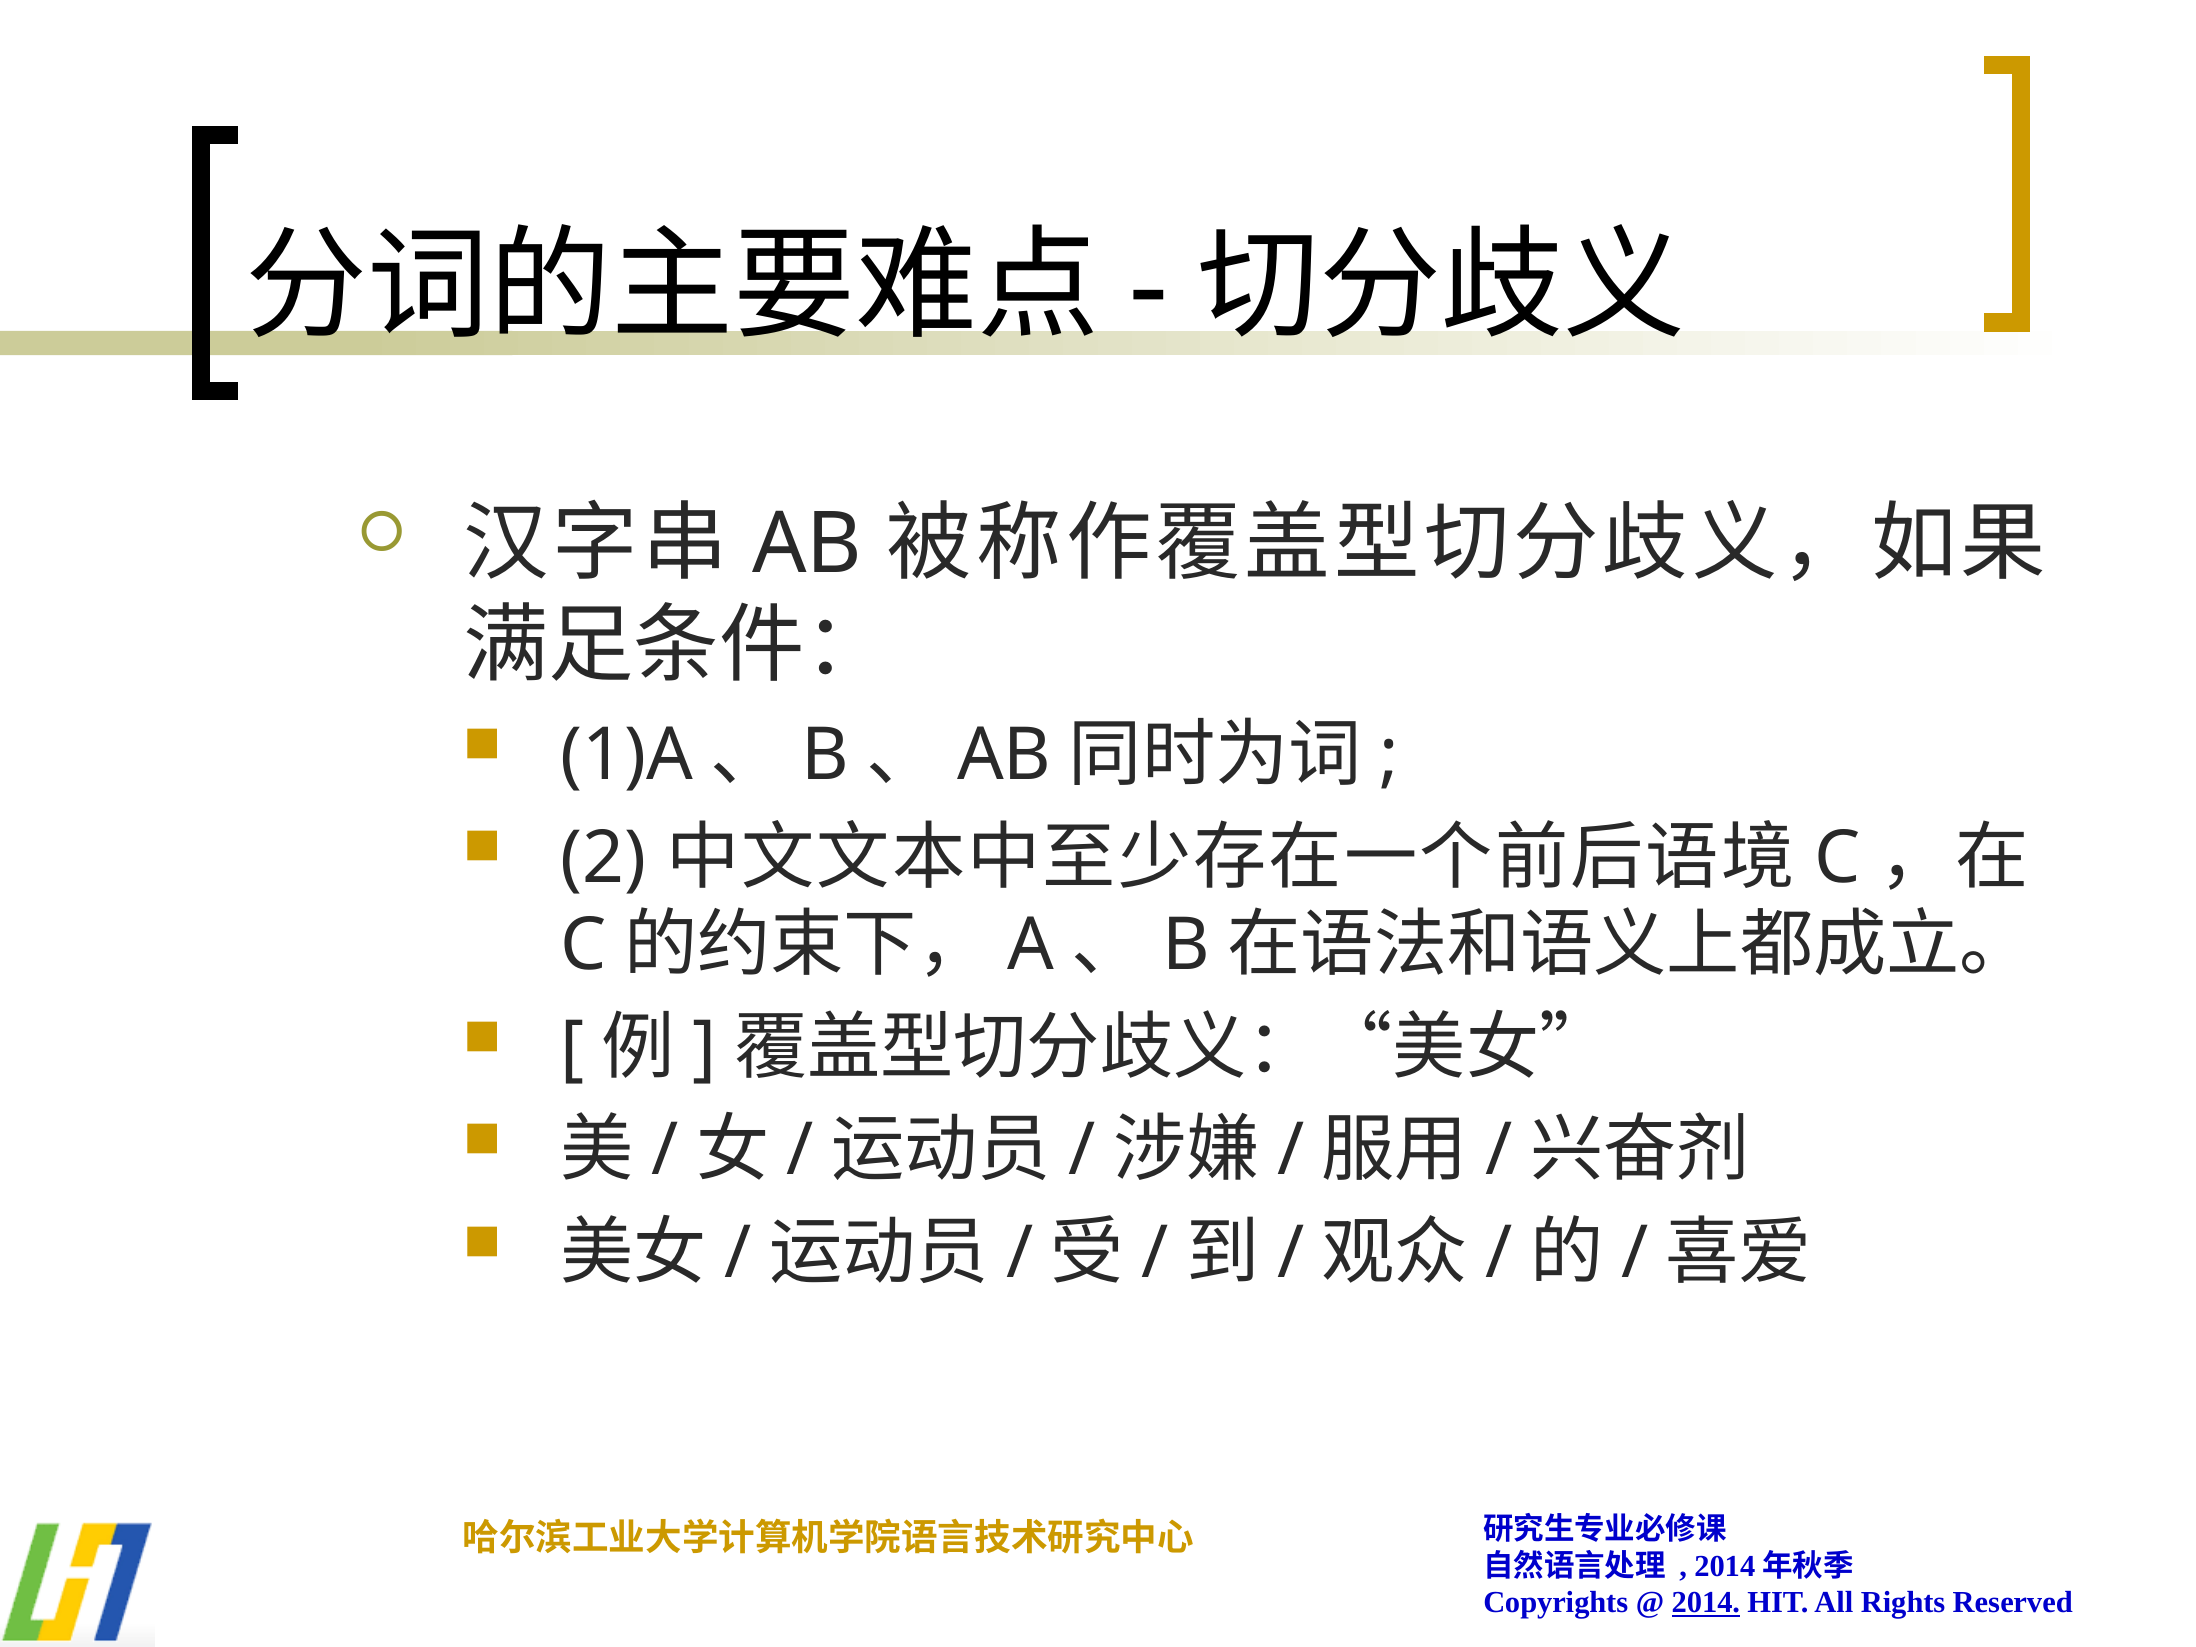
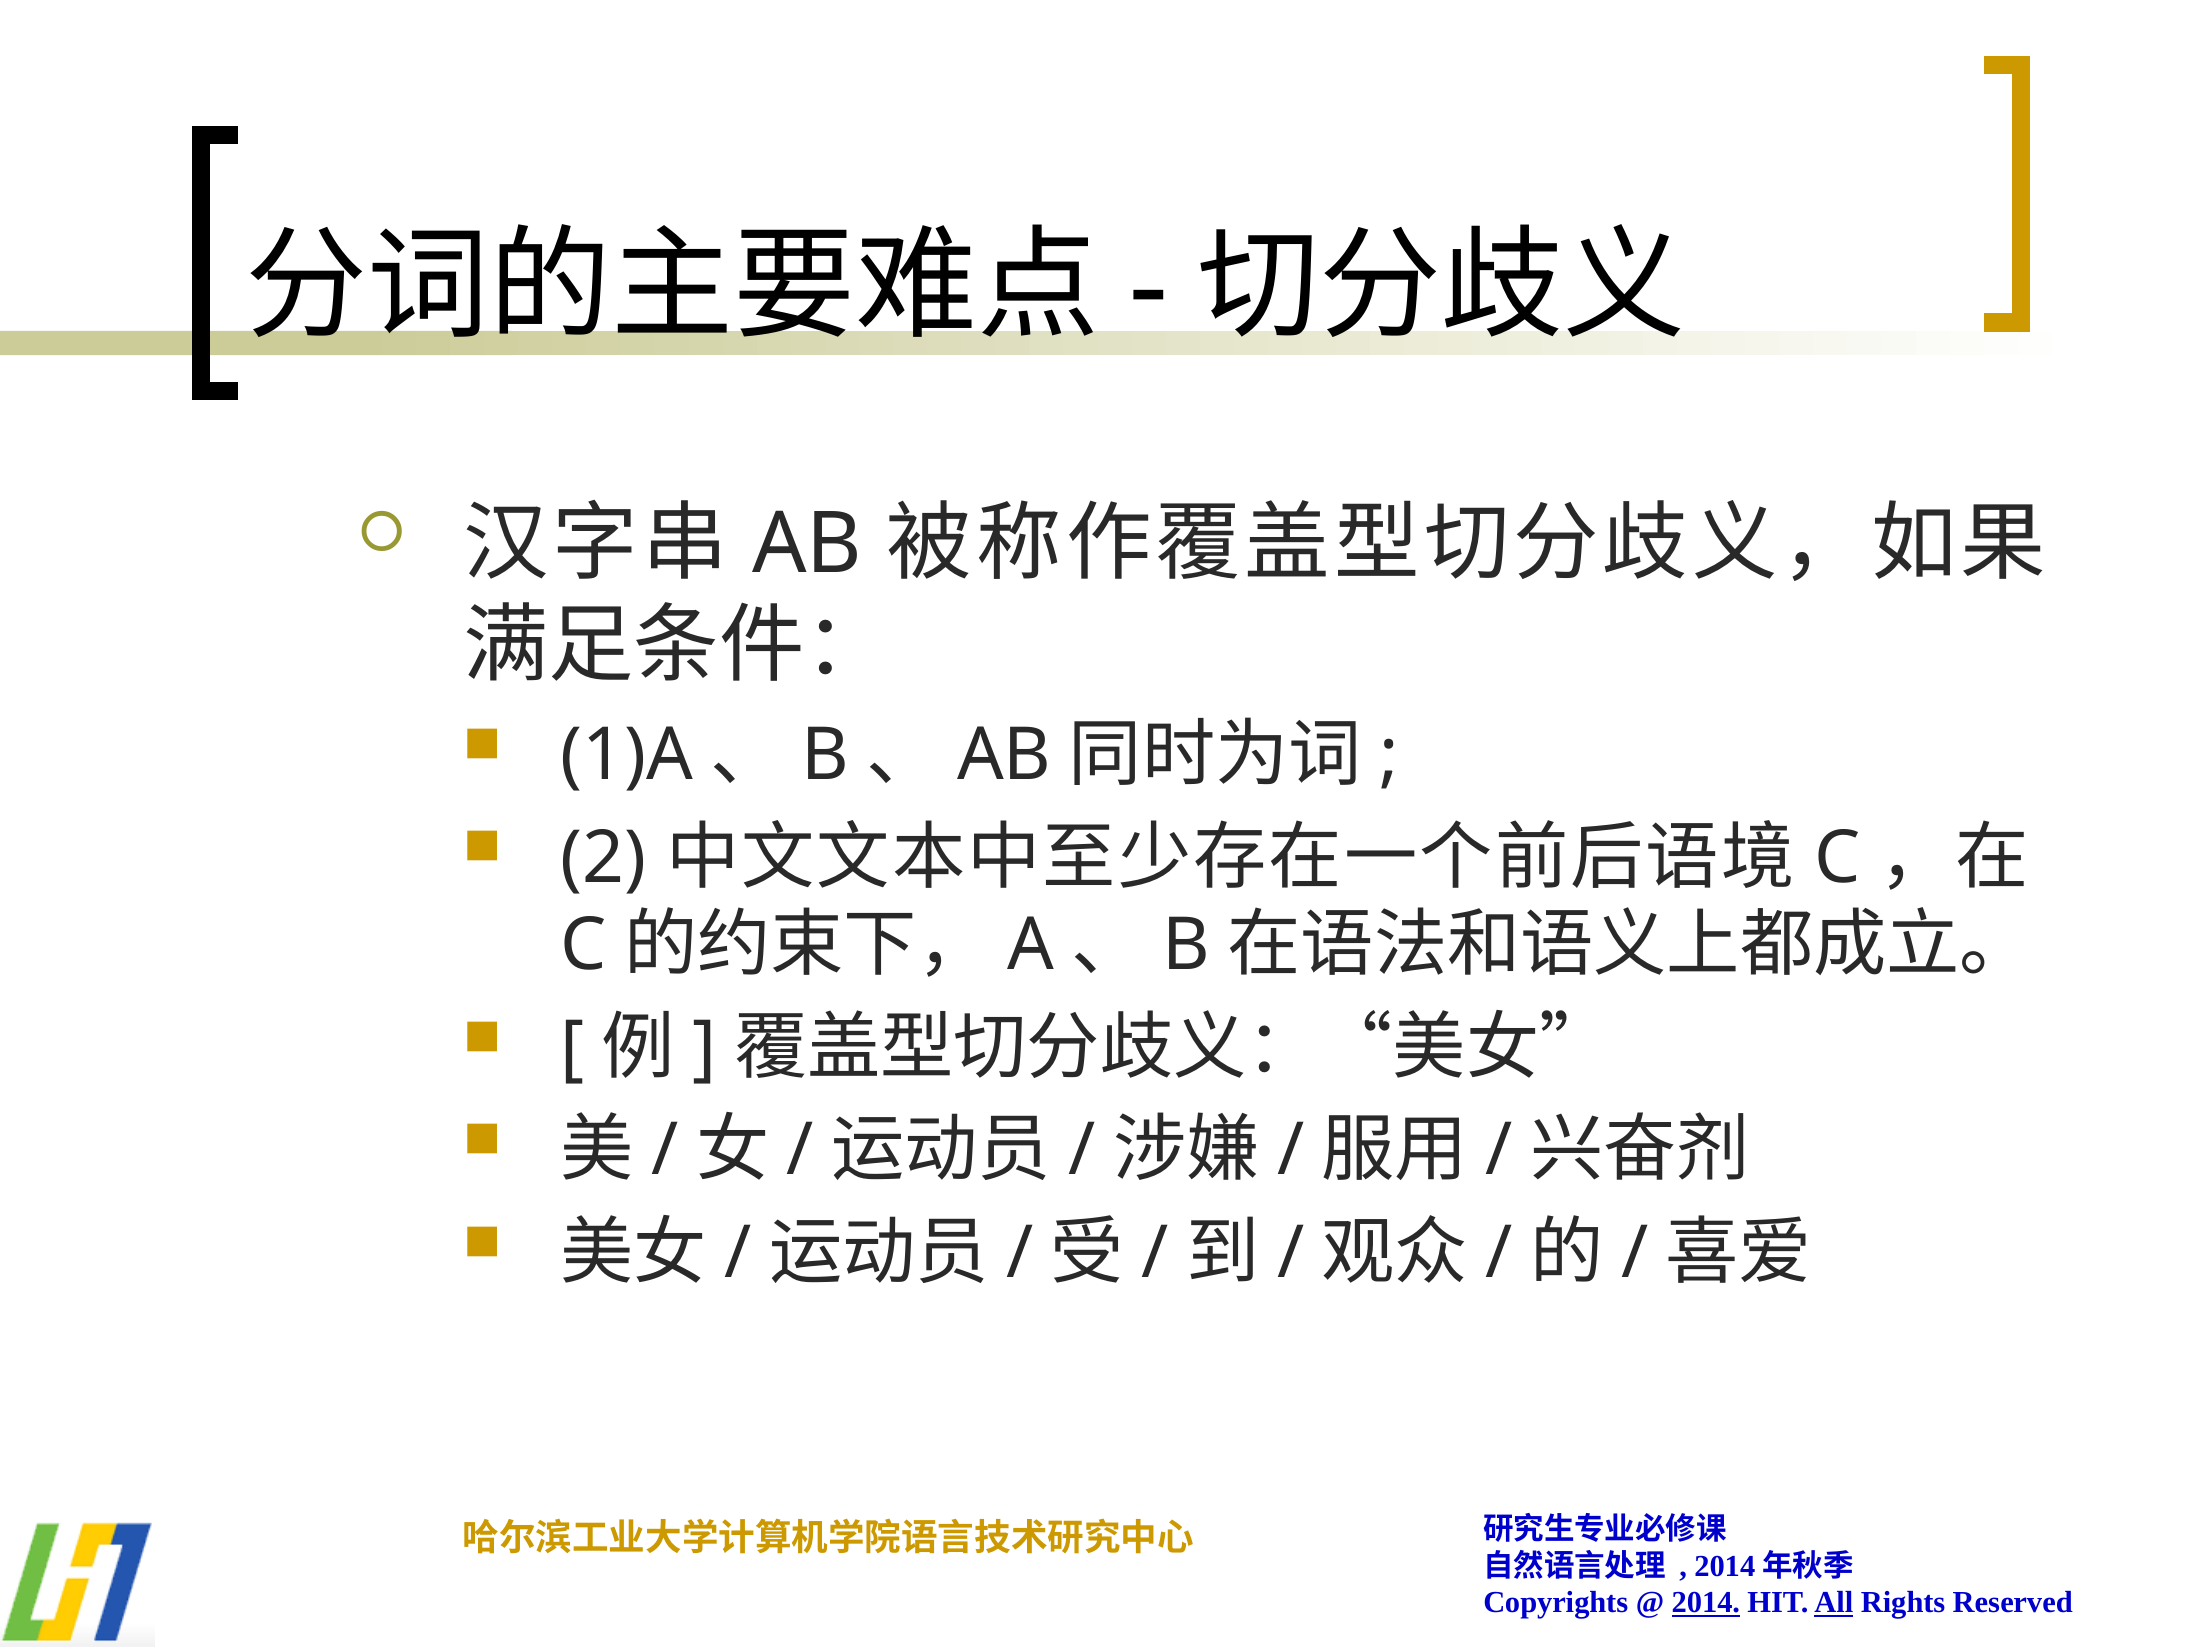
All underline: none -> present
